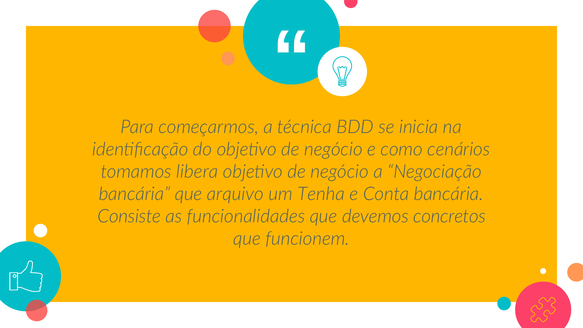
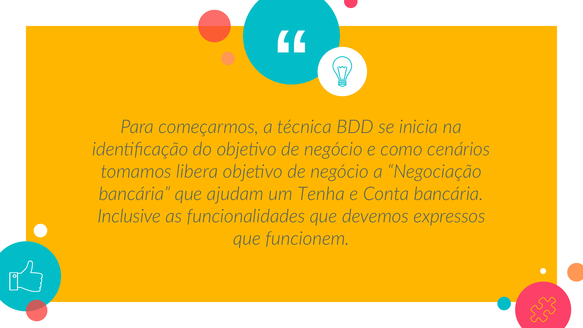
arquivo: arquivo -> ajudam
Consiste: Consiste -> Inclusive
concretos: concretos -> expressos
